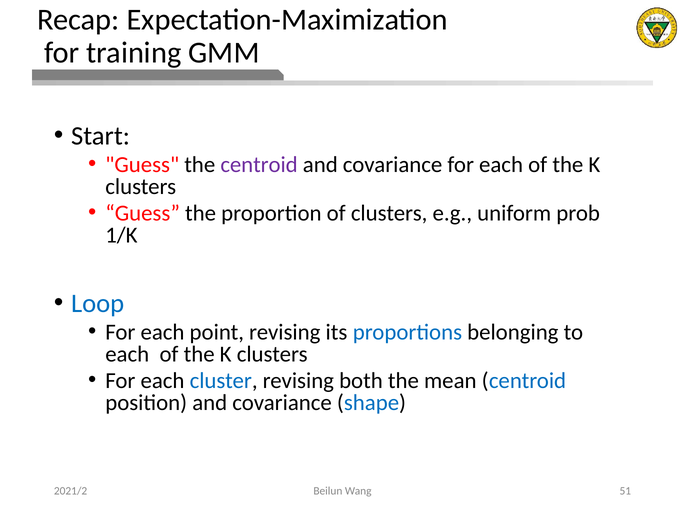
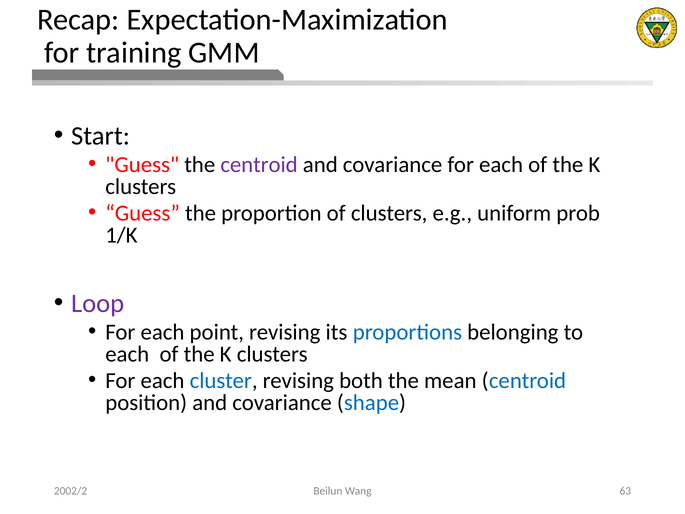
Loop colour: blue -> purple
2021/2: 2021/2 -> 2002/2
51: 51 -> 63
